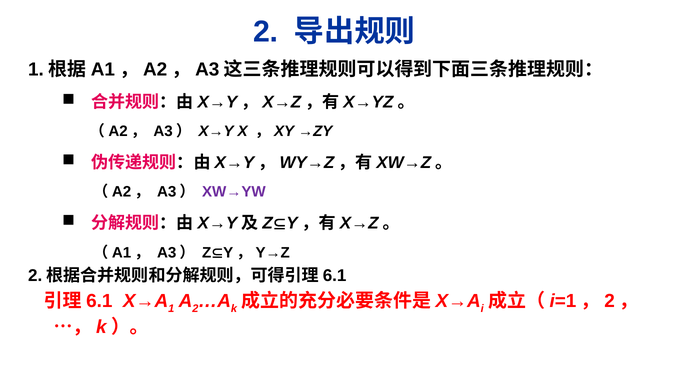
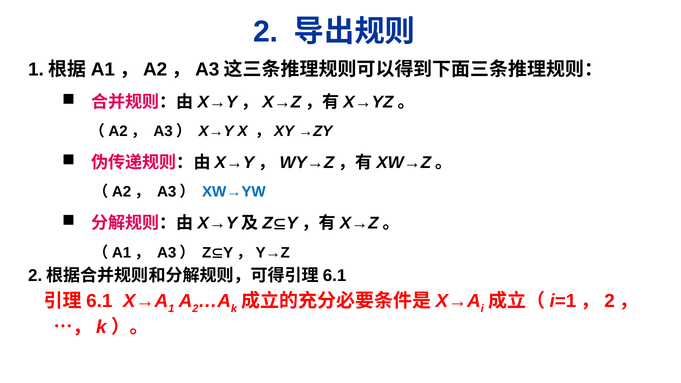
XW→YW colour: purple -> blue
